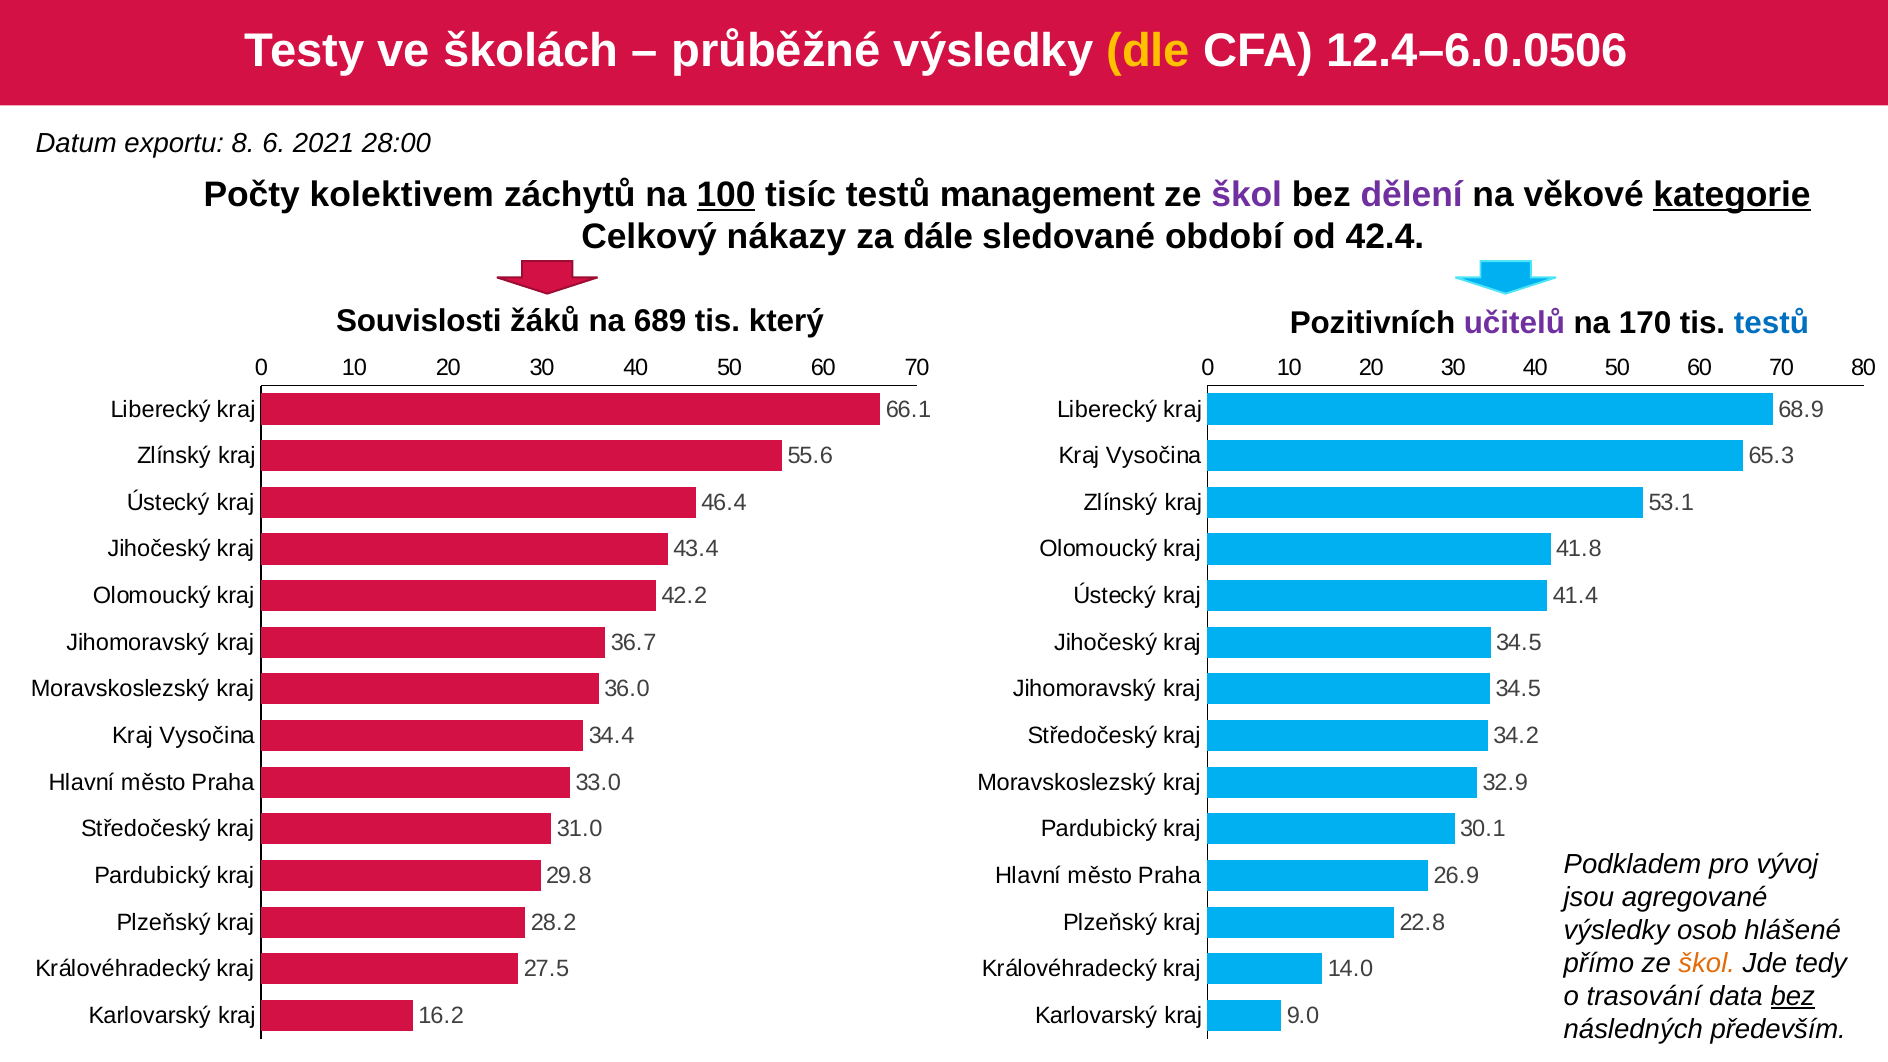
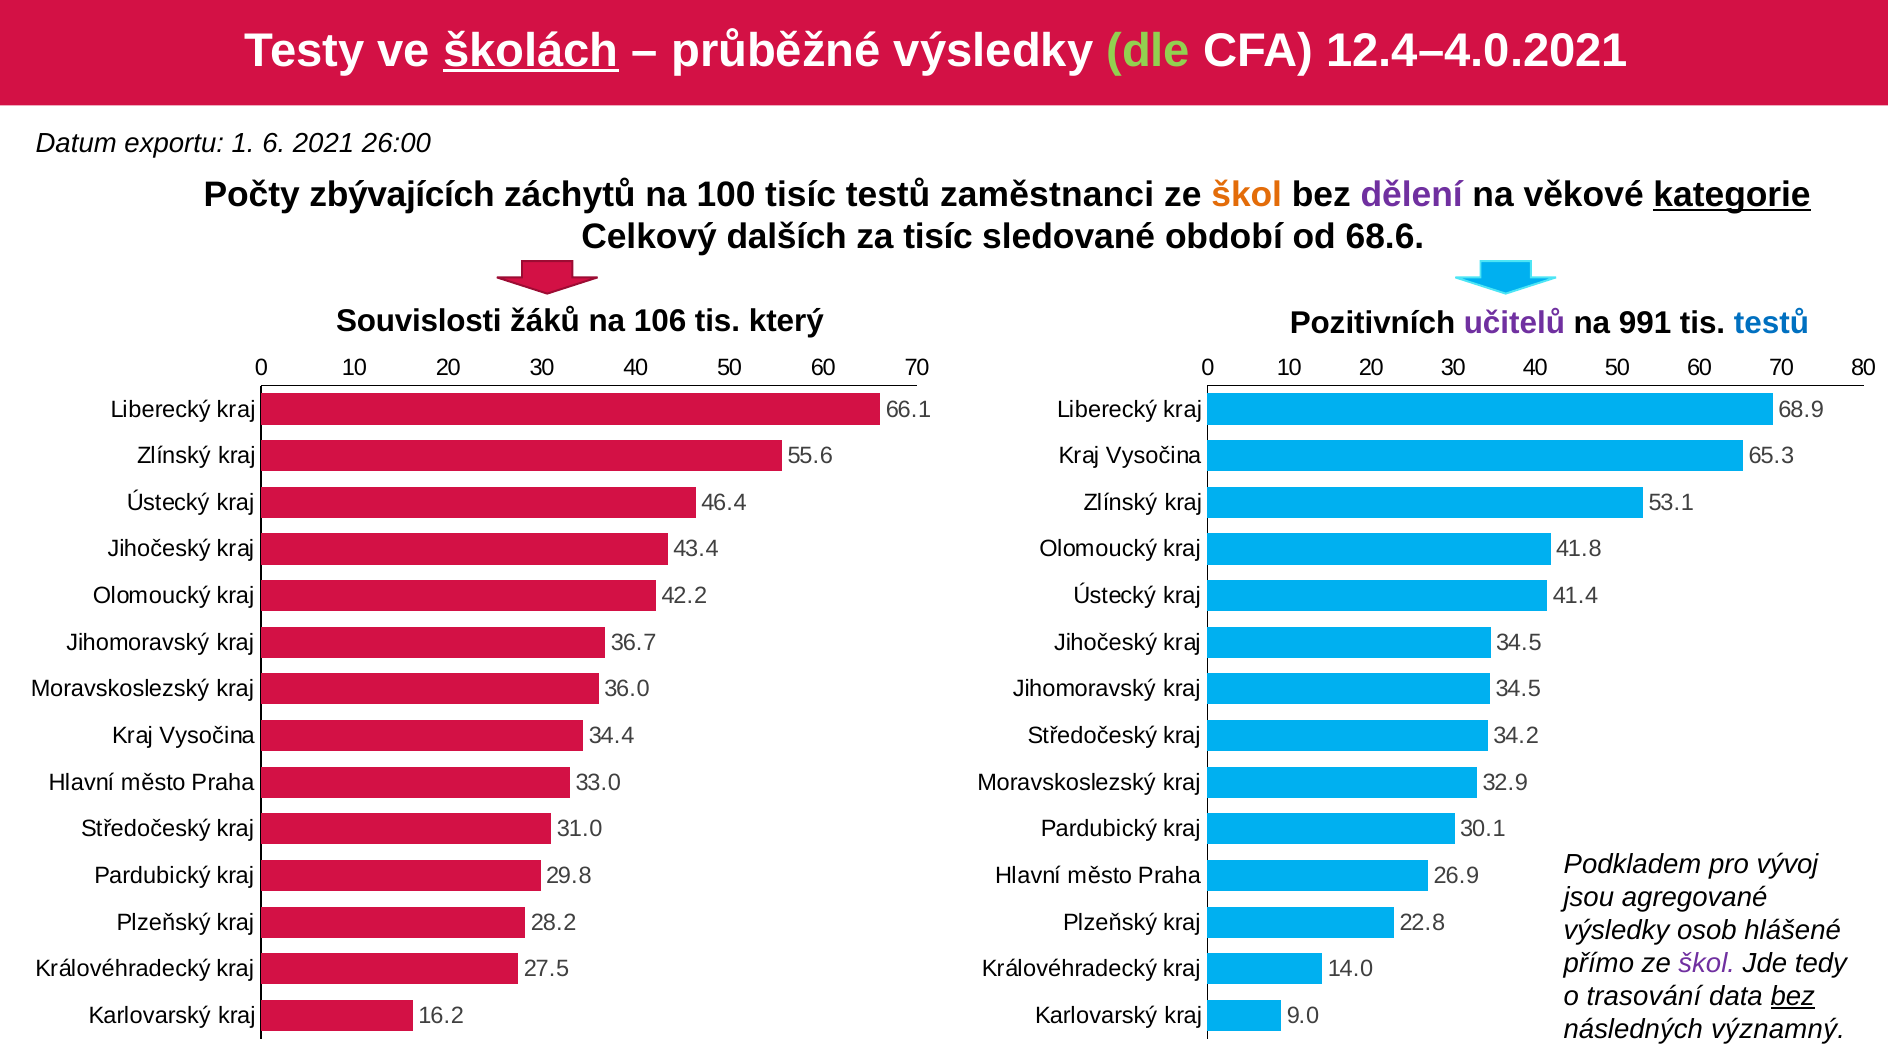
školách underline: none -> present
dle colour: yellow -> light green
12.4–6.0.0506: 12.4–6.0.0506 -> 12.4–4.0.2021
8: 8 -> 1
28:00: 28:00 -> 26:00
kolektivem: kolektivem -> zbývajících
100 underline: present -> none
management: management -> zaměstnanci
škol at (1247, 195) colour: purple -> orange
nákazy: nákazy -> dalších
za dále: dále -> tisíc
42.4: 42.4 -> 68.6
689: 689 -> 106
170: 170 -> 991
škol at (1707, 963) colour: orange -> purple
především: především -> významný
